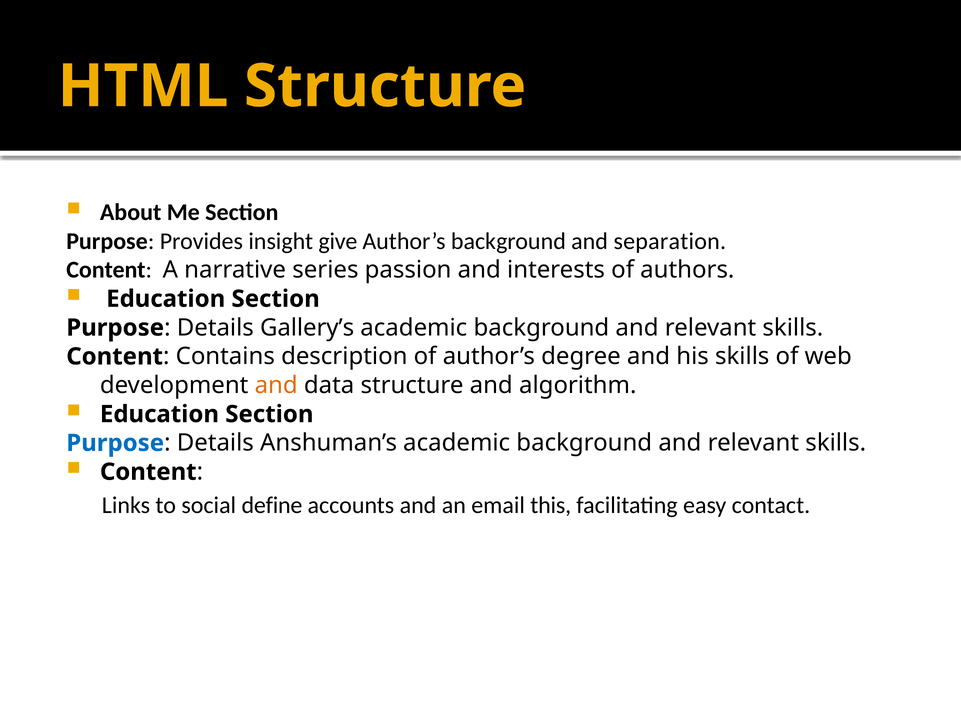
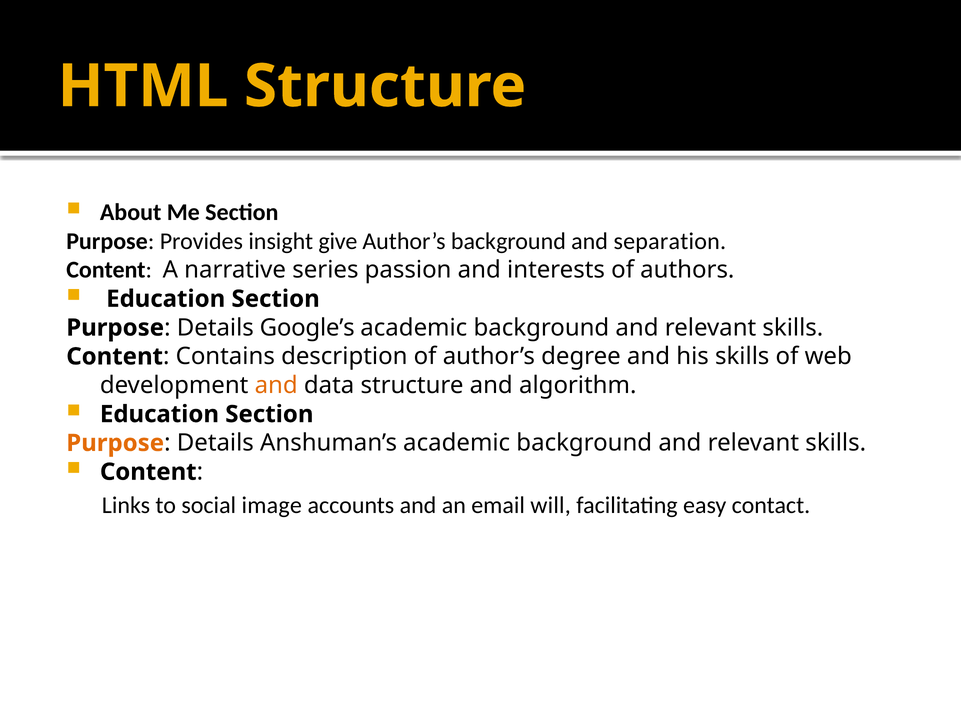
Gallery’s: Gallery’s -> Google’s
Purpose at (115, 443) colour: blue -> orange
define: define -> image
this: this -> will
